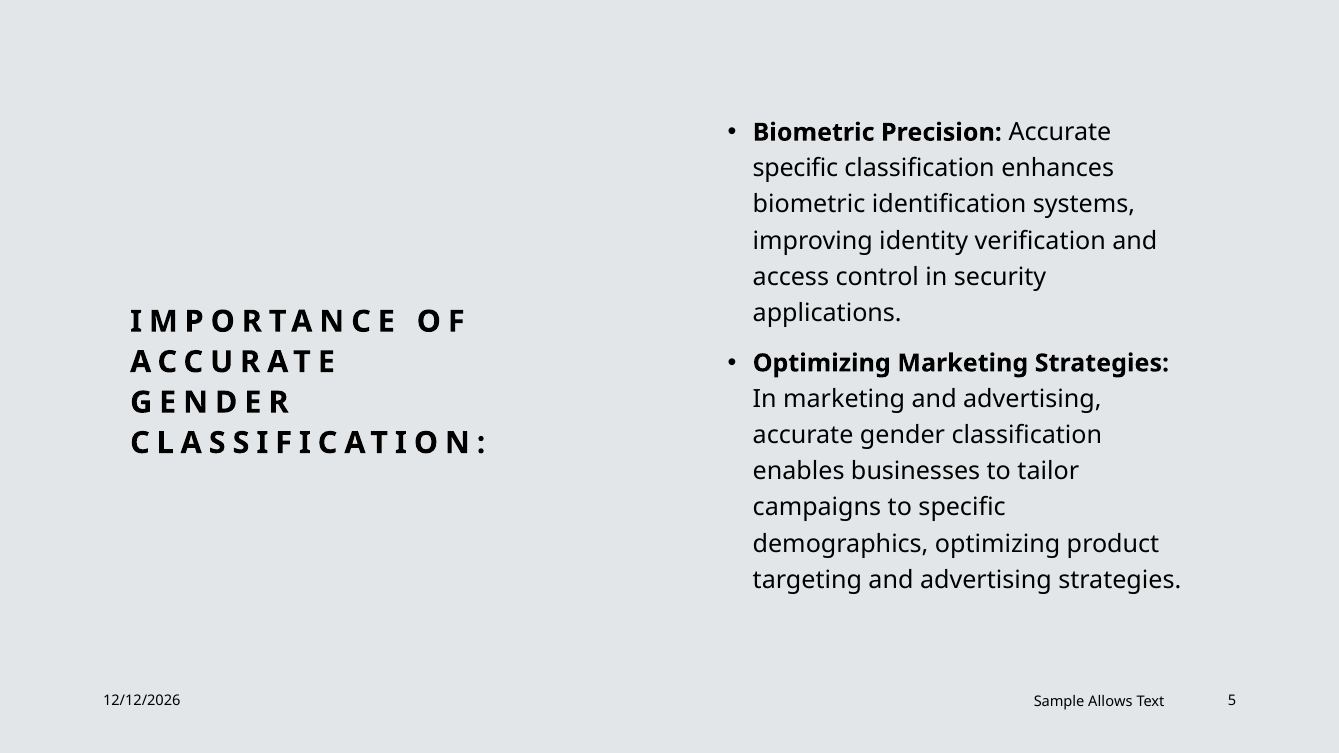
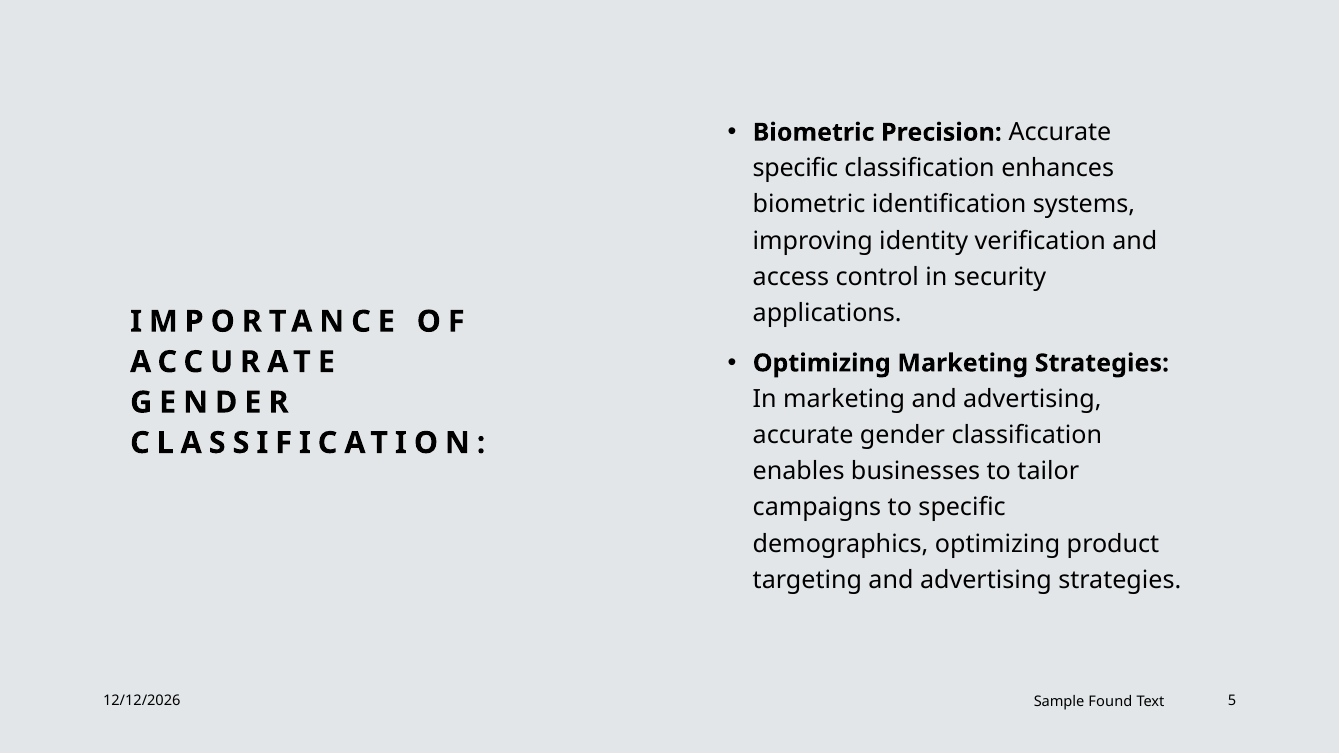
Allows: Allows -> Found
